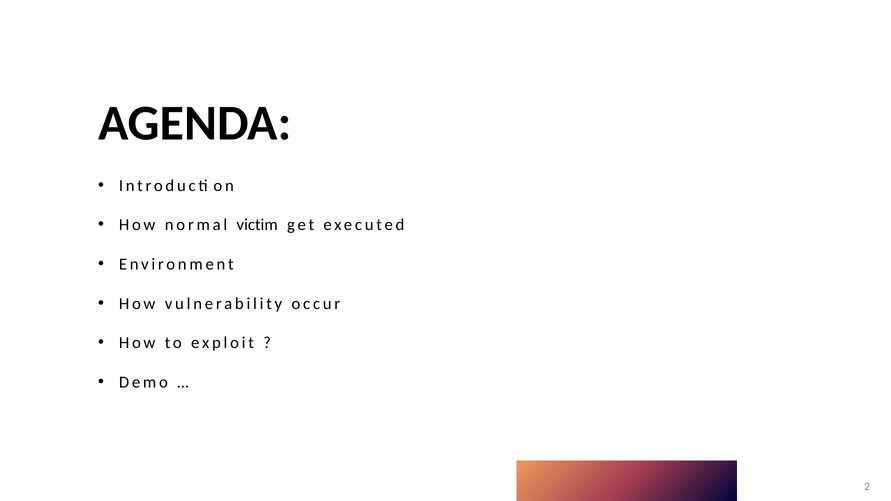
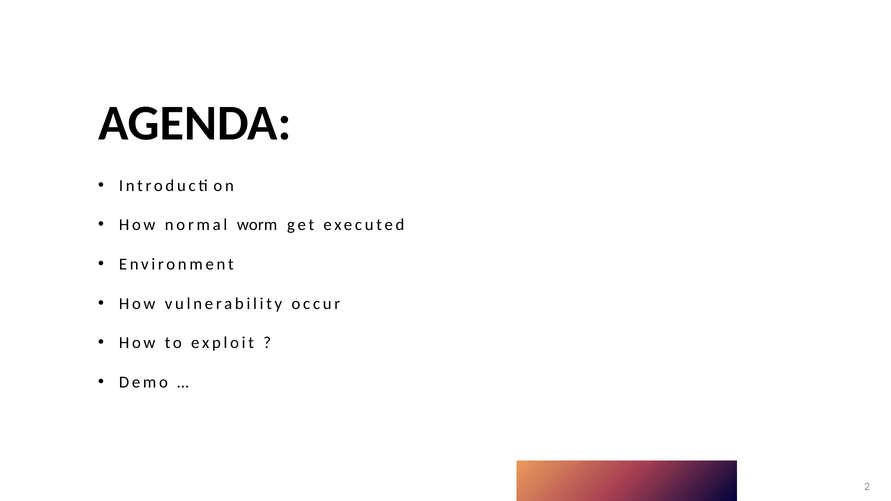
victim: victim -> worm
